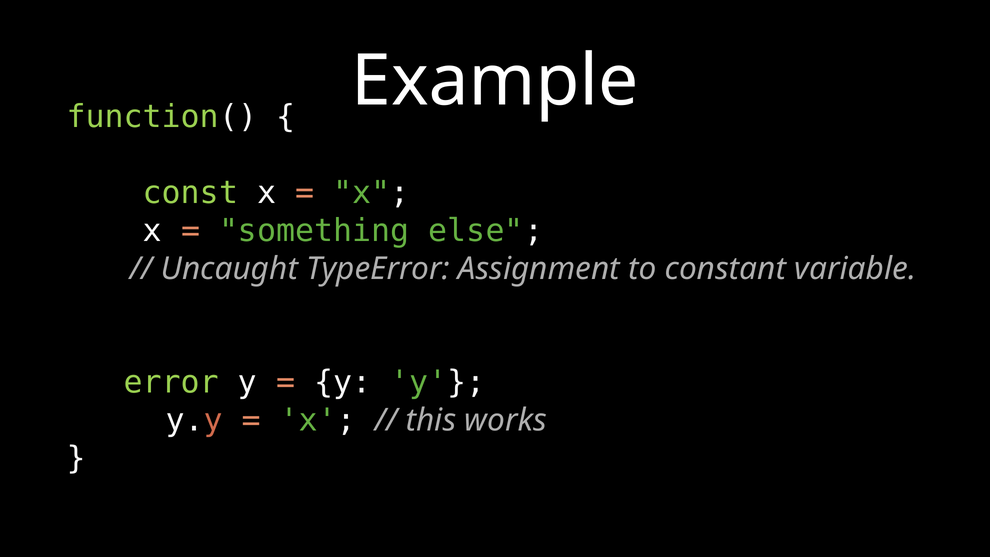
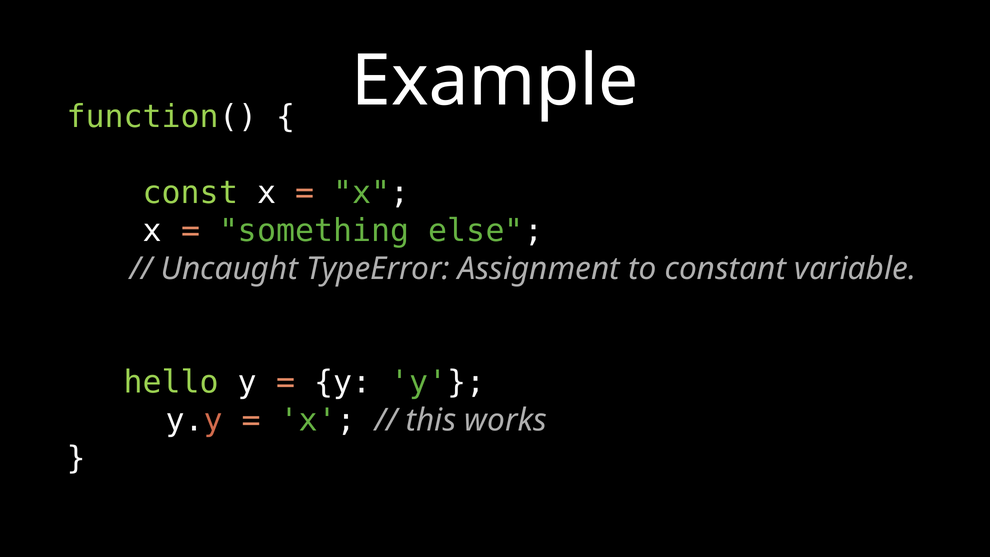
error: error -> hello
